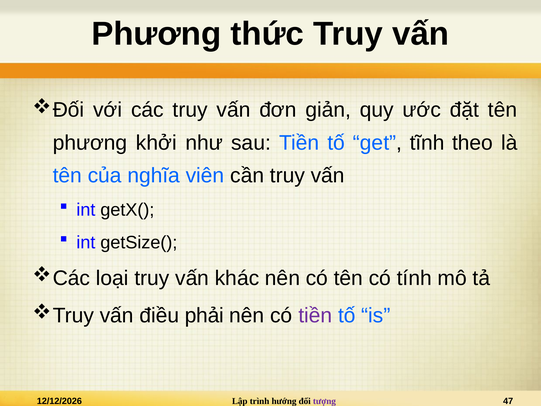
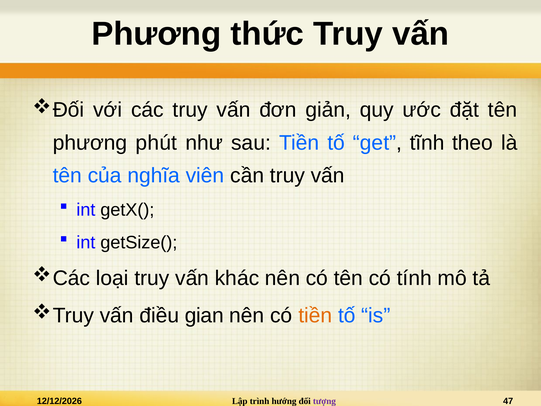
khởi: khởi -> phút
phải: phải -> gian
tiền at (315, 315) colour: purple -> orange
